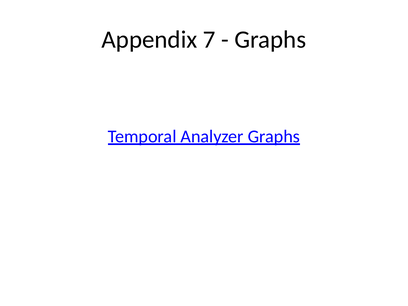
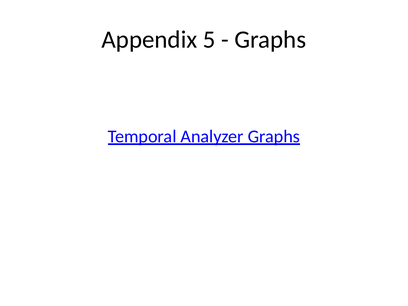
7: 7 -> 5
